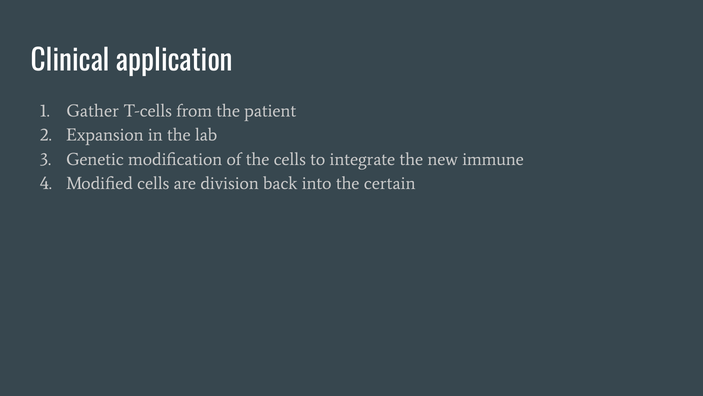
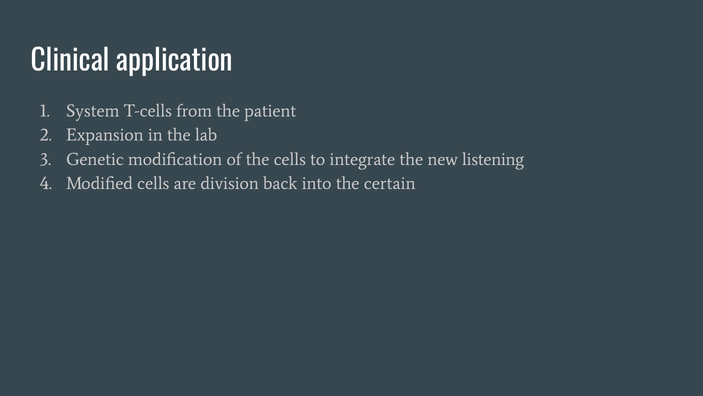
Gather: Gather -> System
immune: immune -> listening
